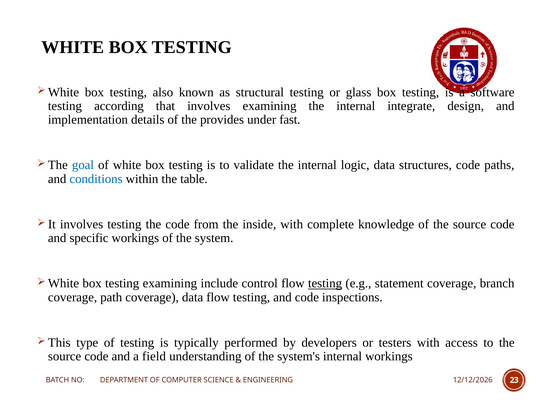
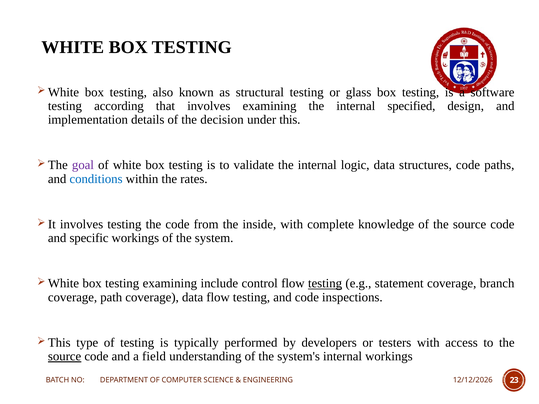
integrate: integrate -> specified
provides: provides -> decision
fast: fast -> this
goal colour: blue -> purple
table: table -> rates
source at (65, 357) underline: none -> present
